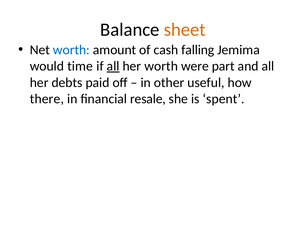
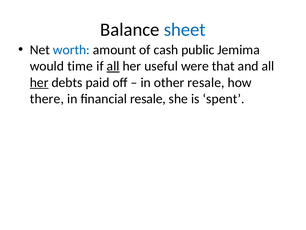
sheet colour: orange -> blue
falling: falling -> public
her worth: worth -> useful
part: part -> that
her at (39, 82) underline: none -> present
other useful: useful -> resale
